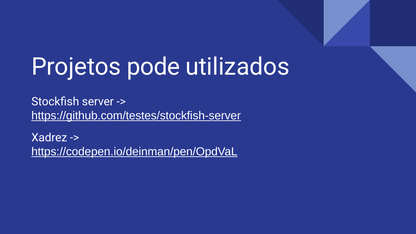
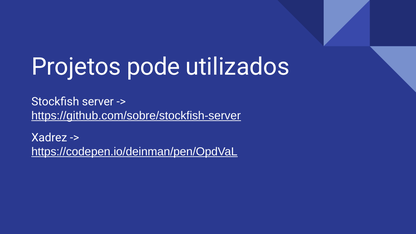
https://github.com/testes/stockfish-server: https://github.com/testes/stockfish-server -> https://github.com/sobre/stockfish-server
